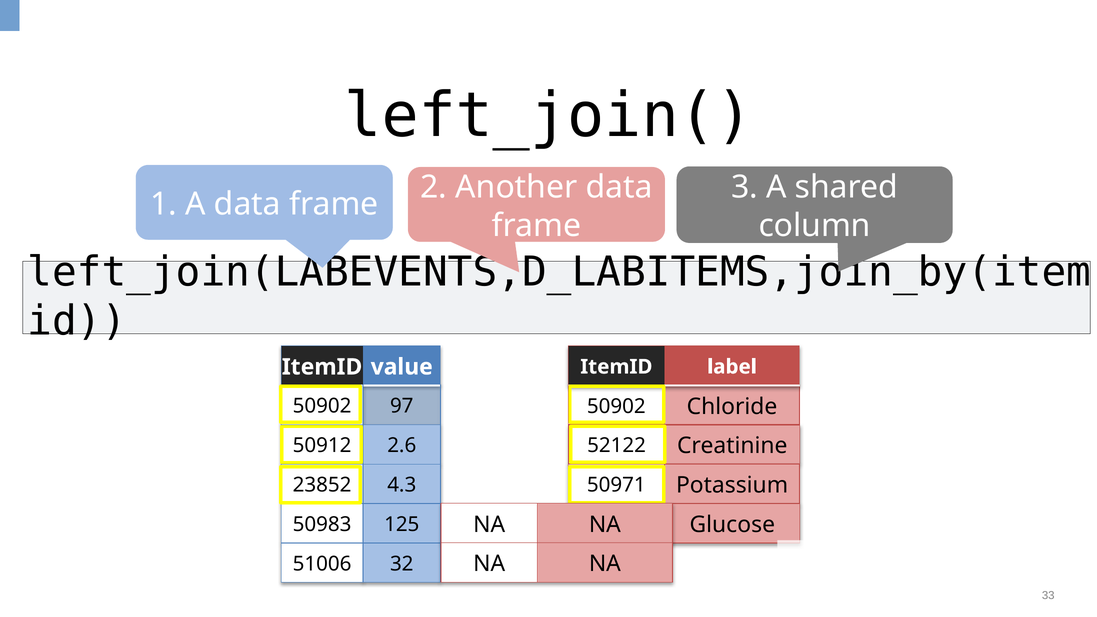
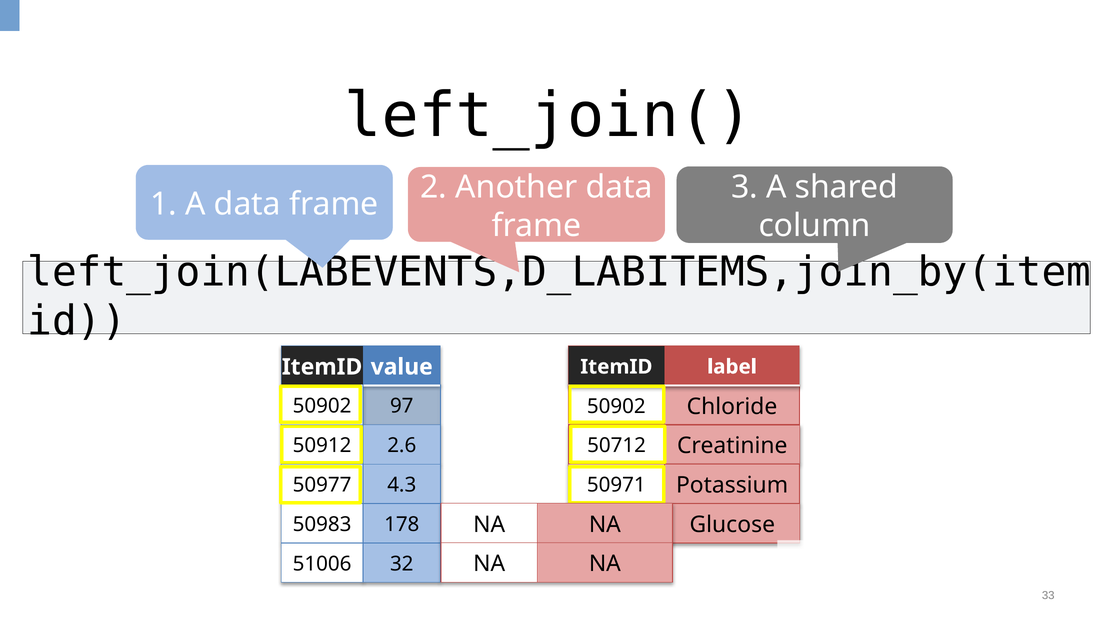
52122: 52122 -> 50712
23852: 23852 -> 50977
125: 125 -> 178
